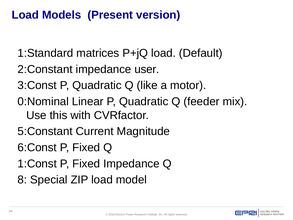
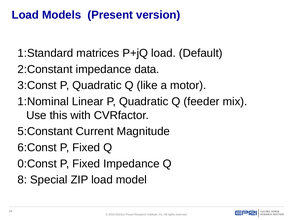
user: user -> data
0:Nominal: 0:Nominal -> 1:Nominal
1:Const: 1:Const -> 0:Const
